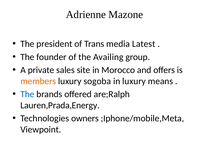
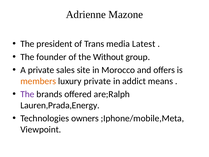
Availing: Availing -> Without
luxury sogoba: sogoba -> private
in luxury: luxury -> addict
The at (27, 94) colour: blue -> purple
